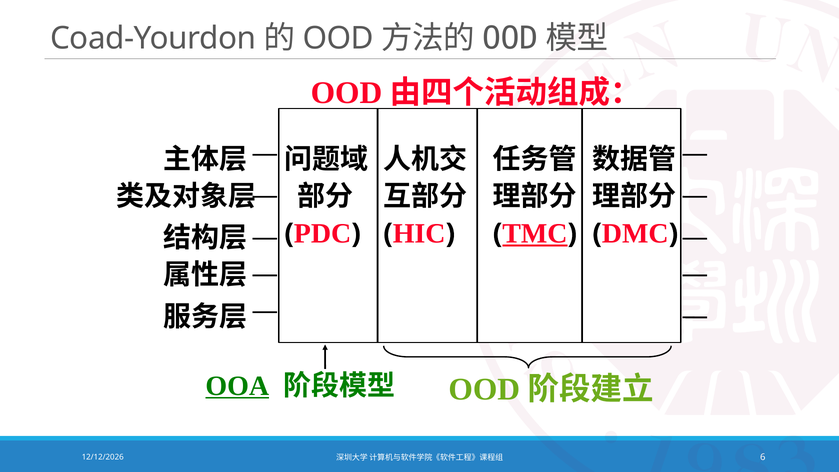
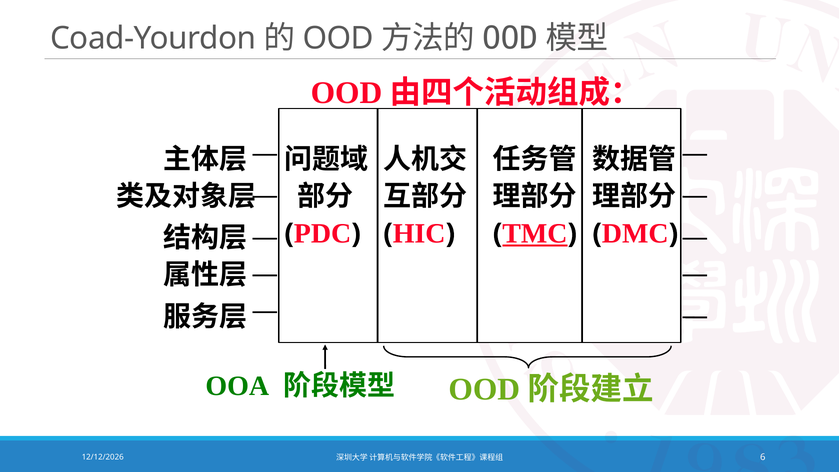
OOA underline: present -> none
